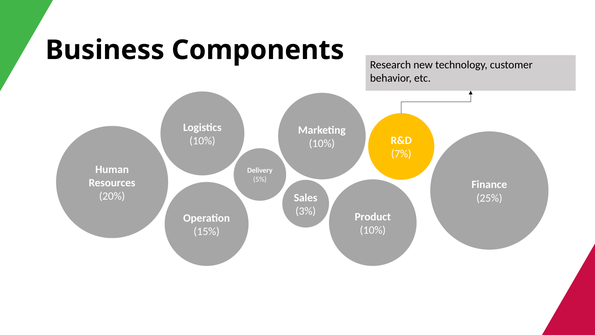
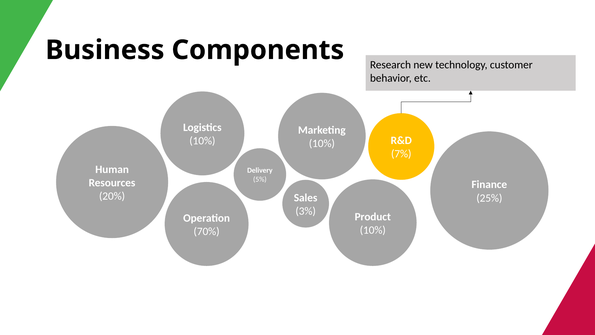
15%: 15% -> 70%
